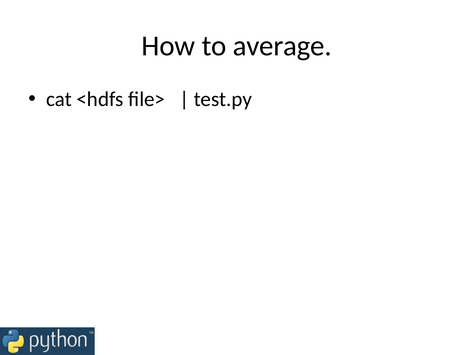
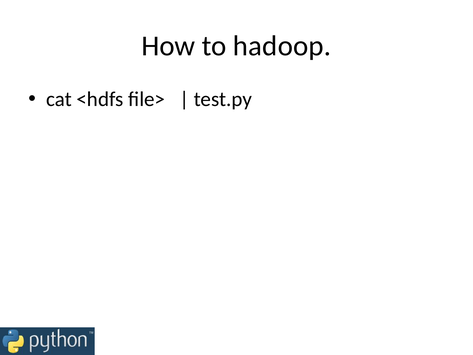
average: average -> hadoop
